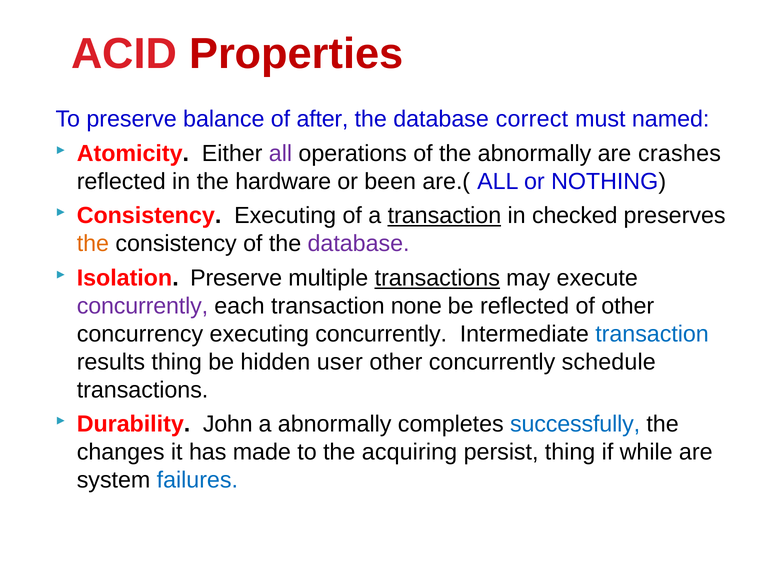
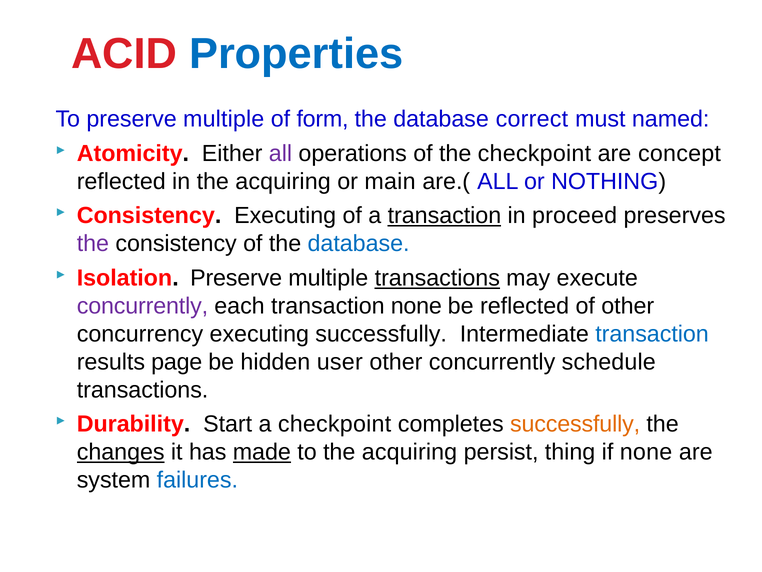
Properties colour: red -> blue
To preserve balance: balance -> multiple
after: after -> form
the abnormally: abnormally -> checkpoint
crashes: crashes -> concept
in the hardware: hardware -> acquiring
been: been -> main
checked: checked -> proceed
the at (93, 244) colour: orange -> purple
database at (359, 244) colour: purple -> blue
executing concurrently: concurrently -> successfully
results thing: thing -> page
John: John -> Start
a abnormally: abnormally -> checkpoint
successfully at (575, 424) colour: blue -> orange
changes underline: none -> present
made underline: none -> present
if while: while -> none
